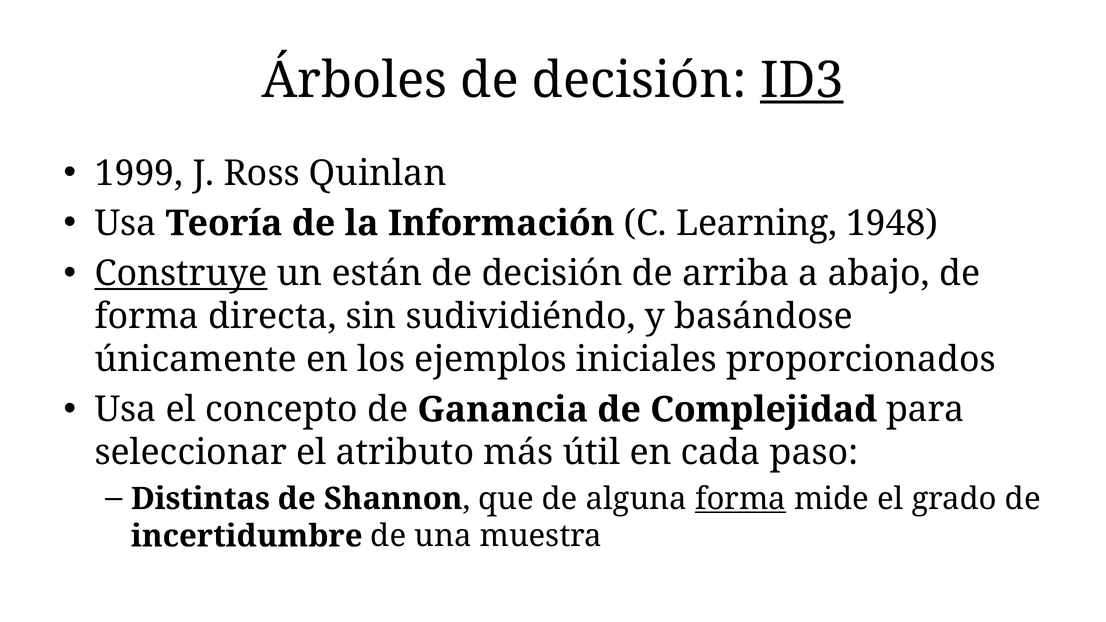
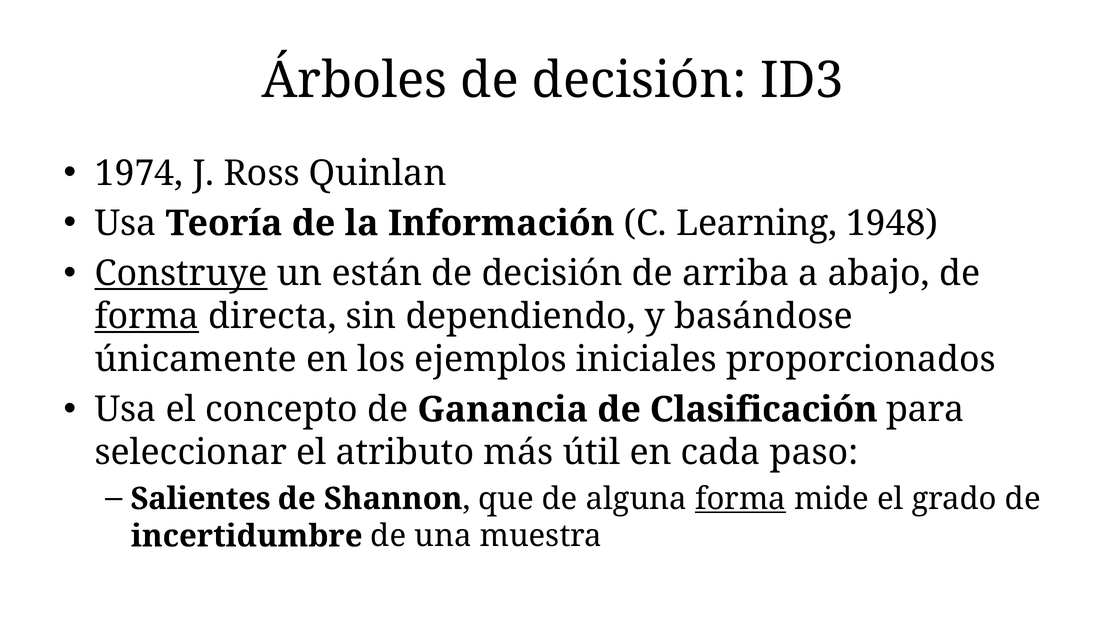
ID3 underline: present -> none
1999: 1999 -> 1974
forma at (147, 317) underline: none -> present
sudividiéndo: sudividiéndo -> dependiendo
Complejidad: Complejidad -> Clasificación
Distintas: Distintas -> Salientes
